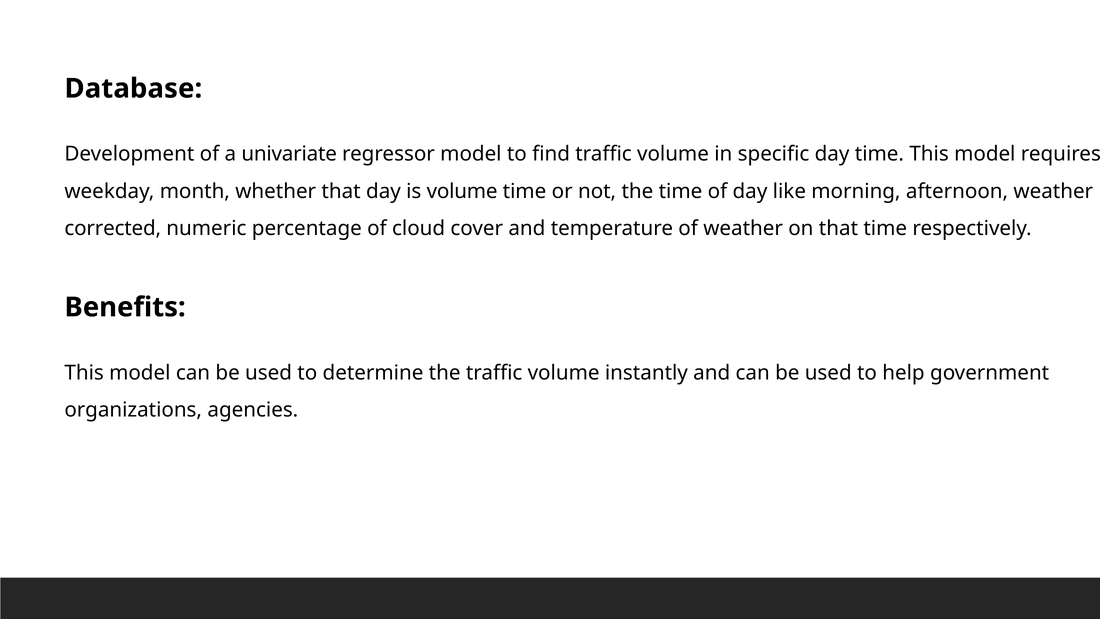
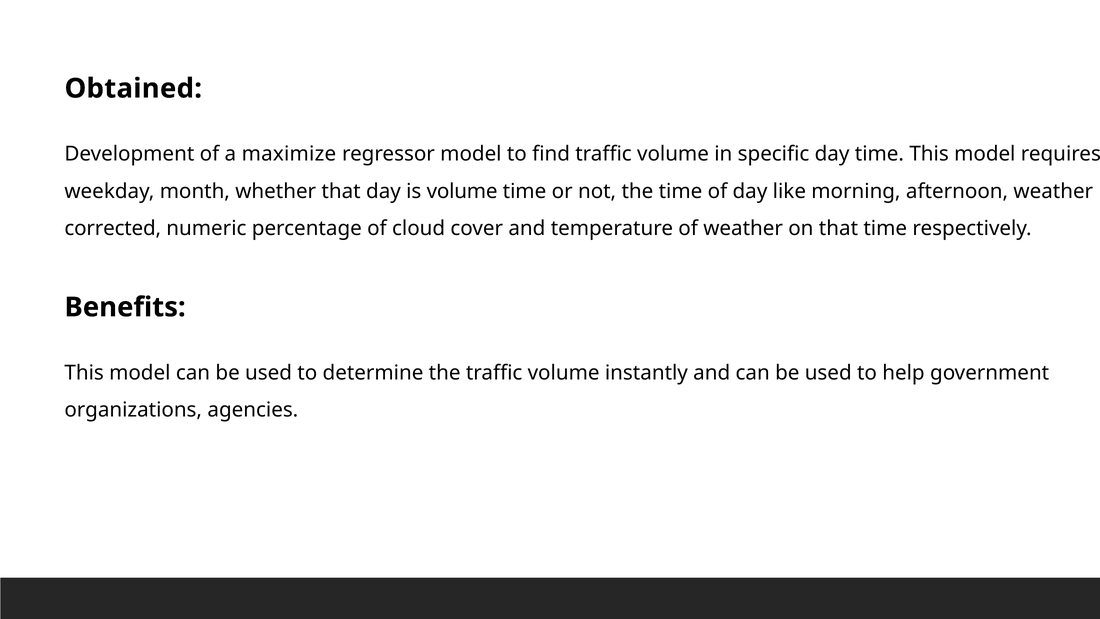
Database: Database -> Obtained
univariate: univariate -> maximize
